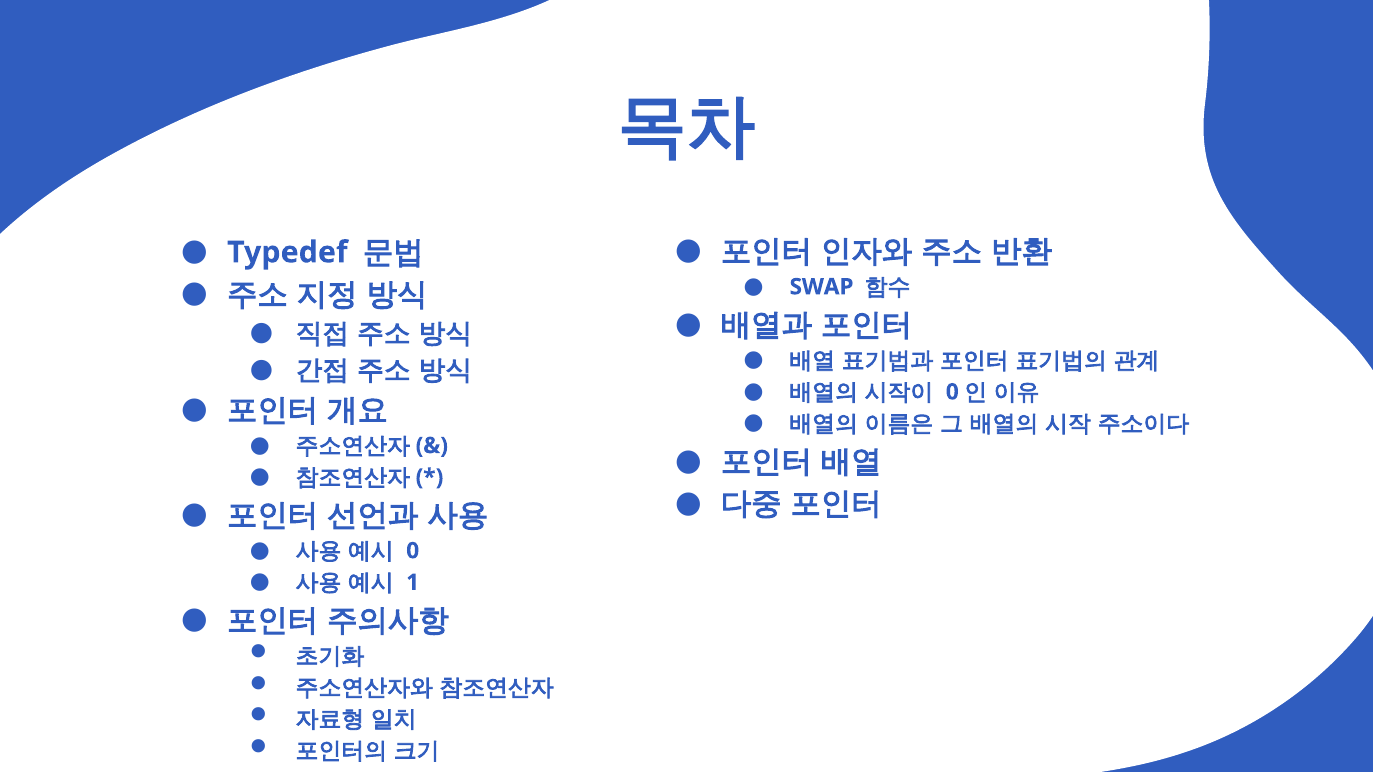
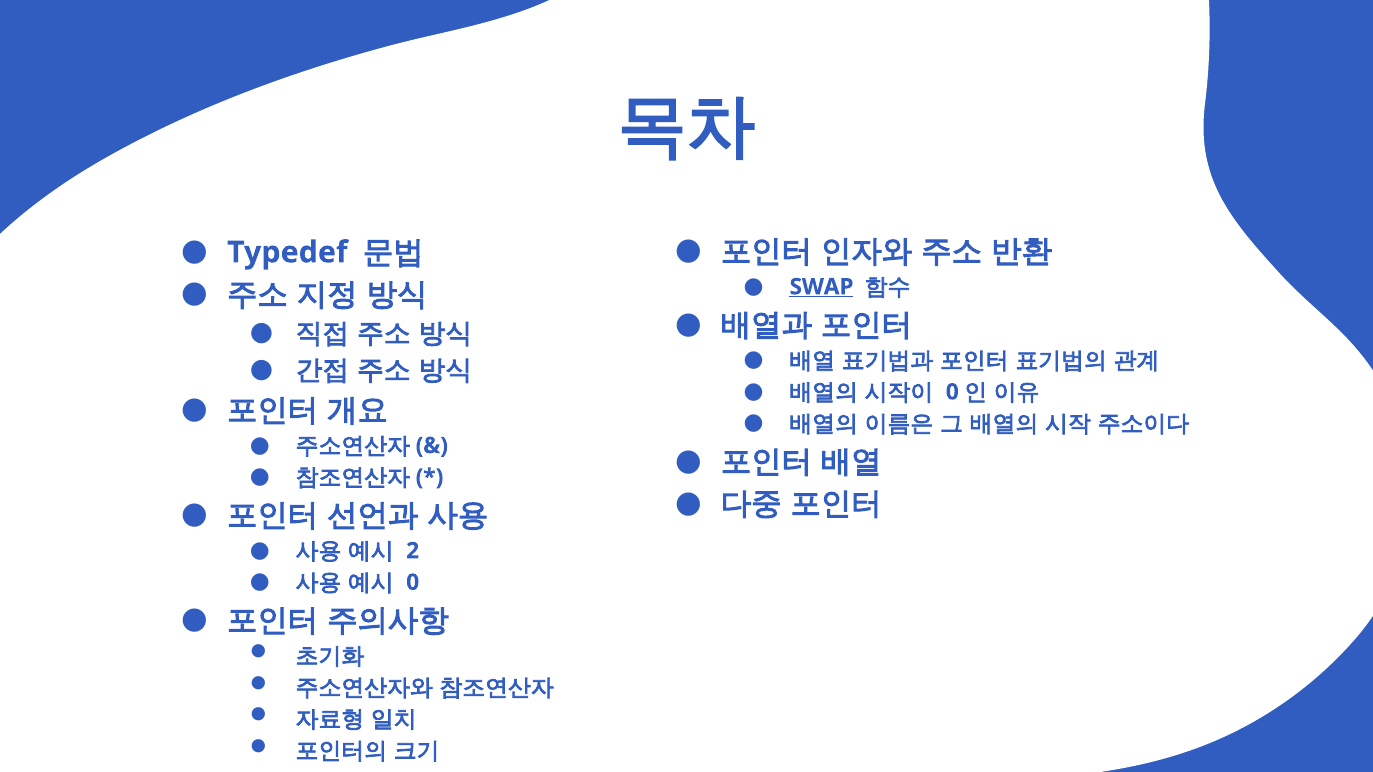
SWAP underline: none -> present
0 at (413, 551): 0 -> 2
1 at (413, 583): 1 -> 0
